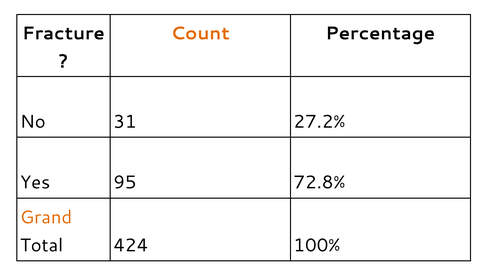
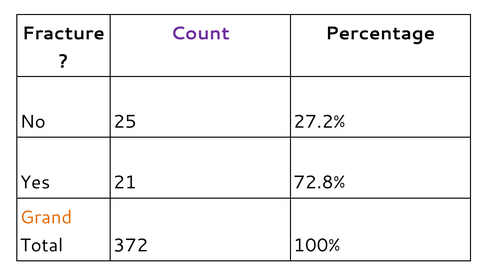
Count colour: orange -> purple
31: 31 -> 25
95: 95 -> 21
424: 424 -> 372
